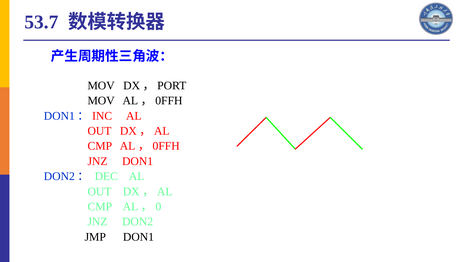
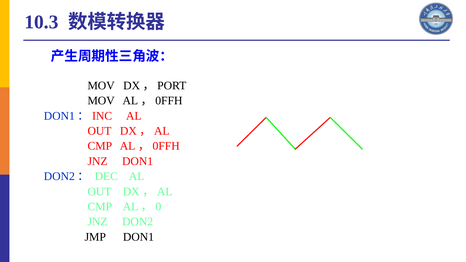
53.7: 53.7 -> 10.3
